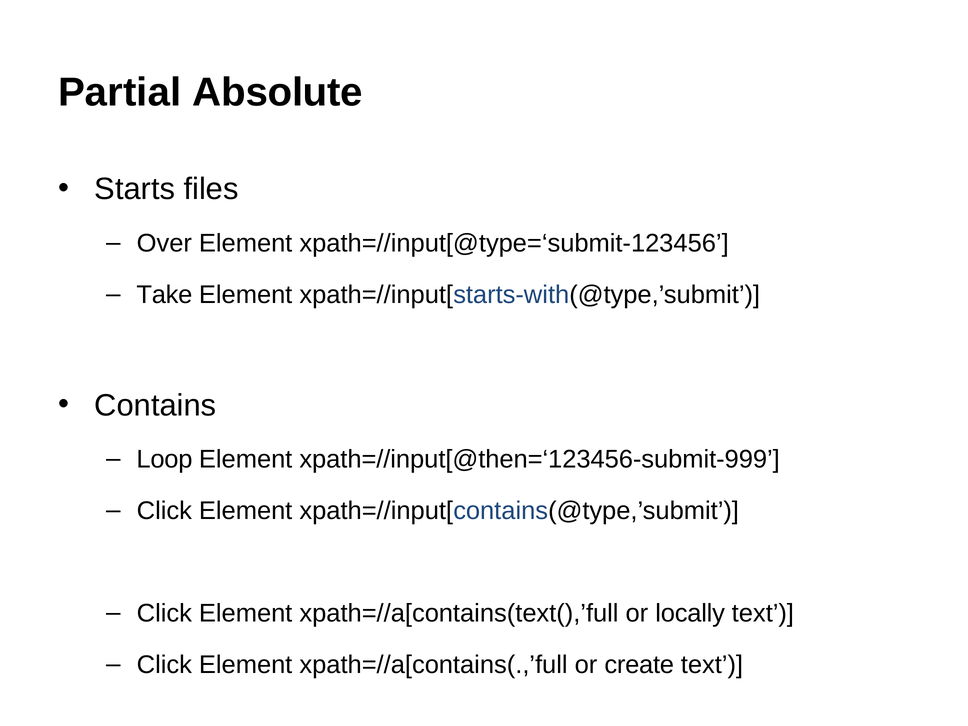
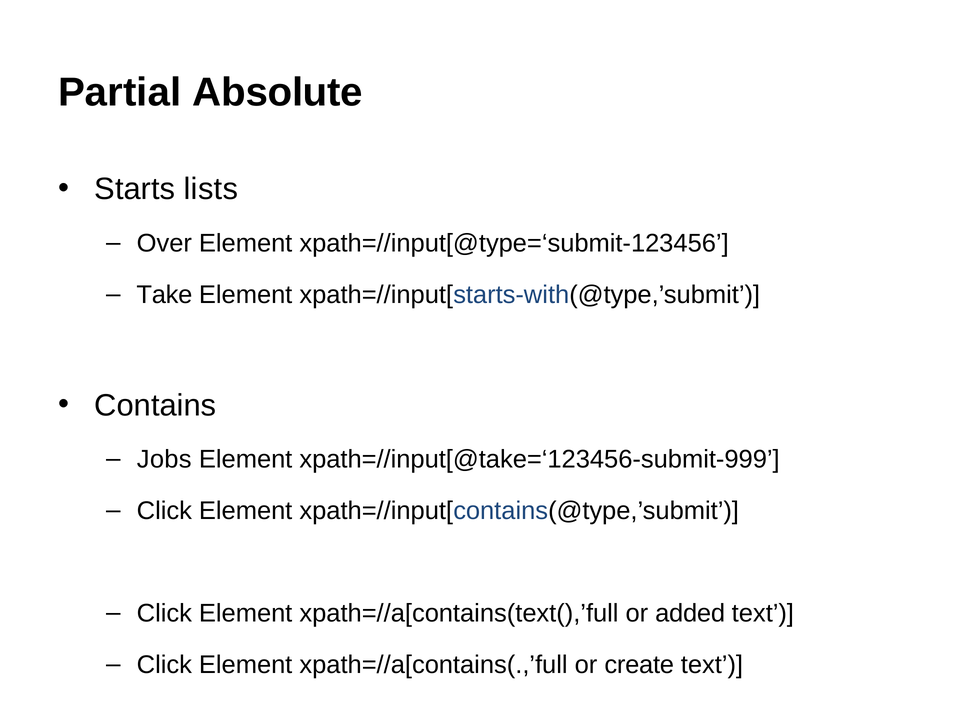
files: files -> lists
Loop: Loop -> Jobs
xpath=//input[@then=‘123456-submit-999: xpath=//input[@then=‘123456-submit-999 -> xpath=//input[@take=‘123456-submit-999
locally: locally -> added
